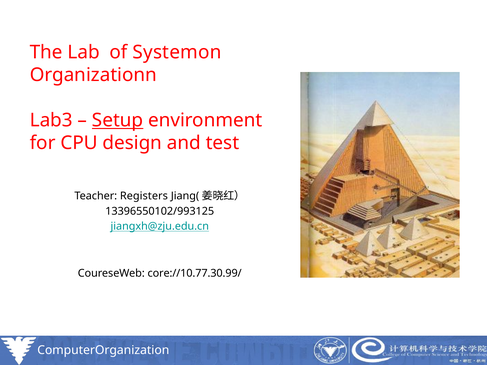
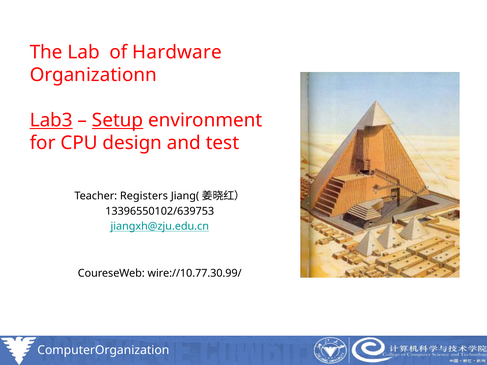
Systemon: Systemon -> Hardware
Lab3 underline: none -> present
13396550102/993125: 13396550102/993125 -> 13396550102/639753
core://10.77.30.99/: core://10.77.30.99/ -> wire://10.77.30.99/
